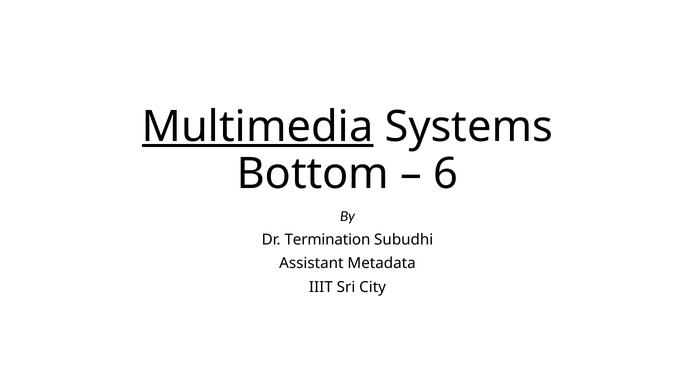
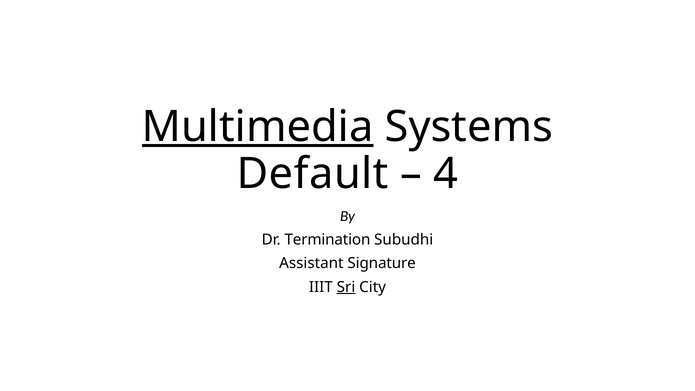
Bottom: Bottom -> Default
6: 6 -> 4
Metadata: Metadata -> Signature
Sri underline: none -> present
